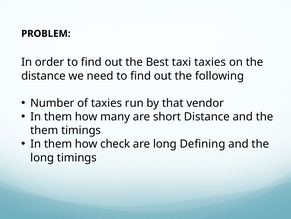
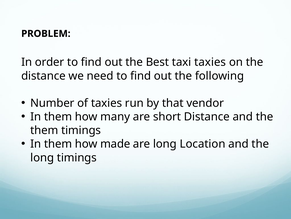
check: check -> made
Defining: Defining -> Location
